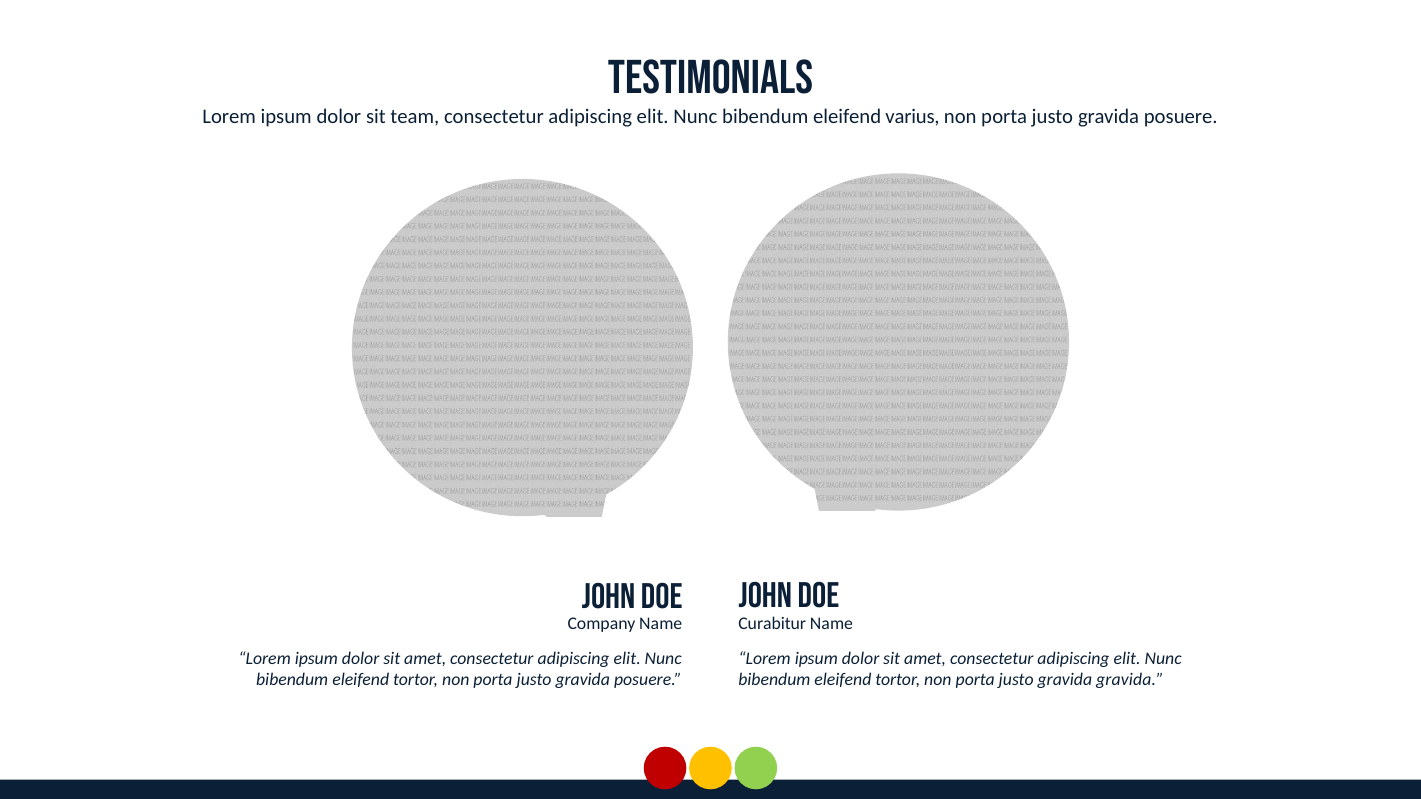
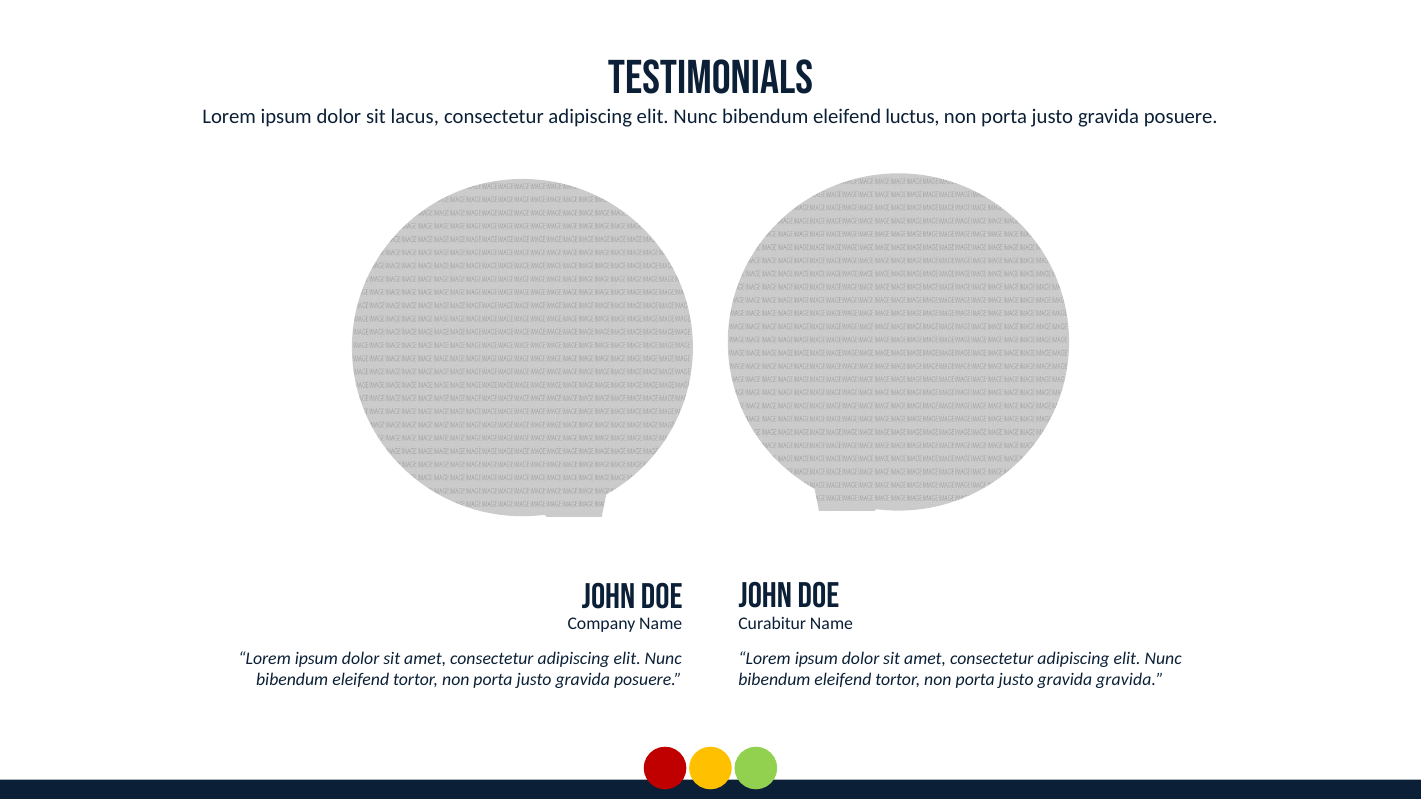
team: team -> lacus
varius: varius -> luctus
